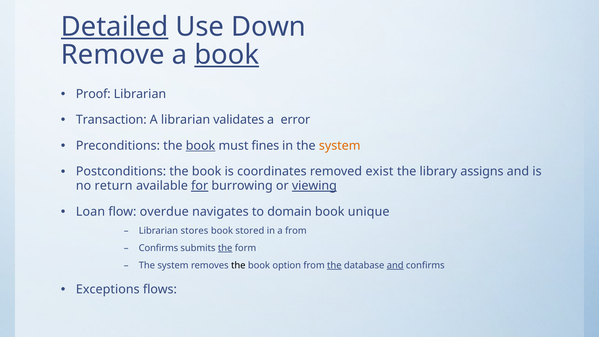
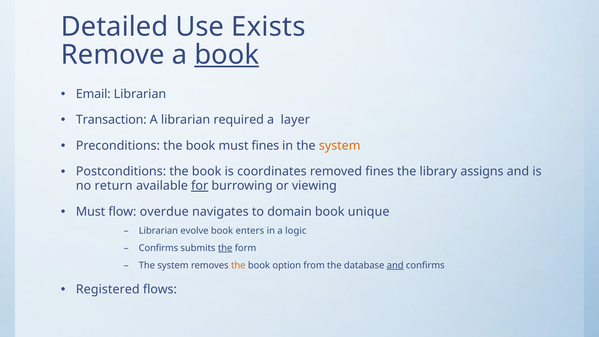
Detailed underline: present -> none
Down: Down -> Exists
Proof: Proof -> Email
validates: validates -> required
error: error -> layer
book at (200, 146) underline: present -> none
removed exist: exist -> fines
viewing underline: present -> none
Loan at (90, 212): Loan -> Must
stores: stores -> evolve
stored: stored -> enters
a from: from -> logic
the at (238, 265) colour: black -> orange
the at (334, 265) underline: present -> none
Exceptions: Exceptions -> Registered
